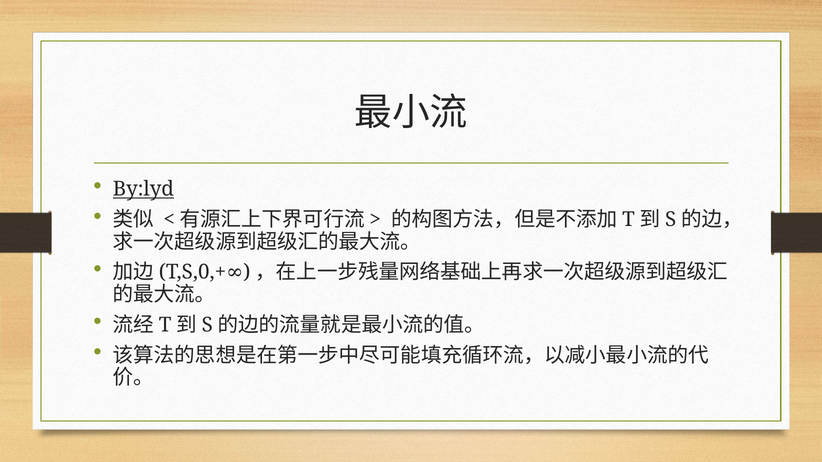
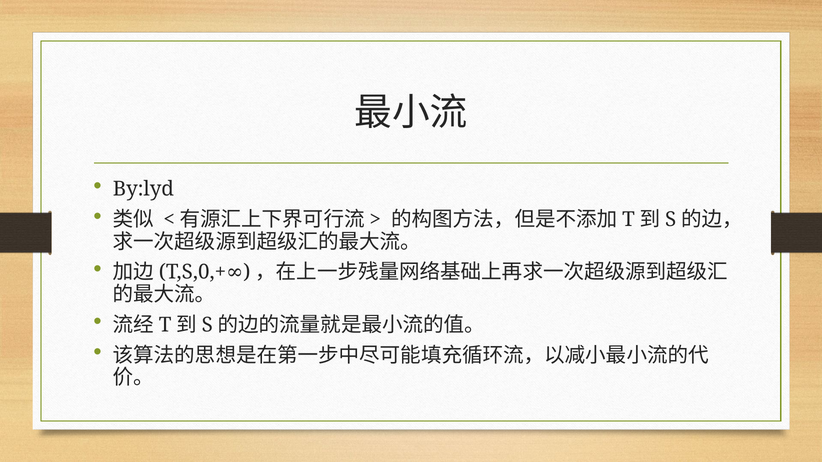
By:lyd underline: present -> none
